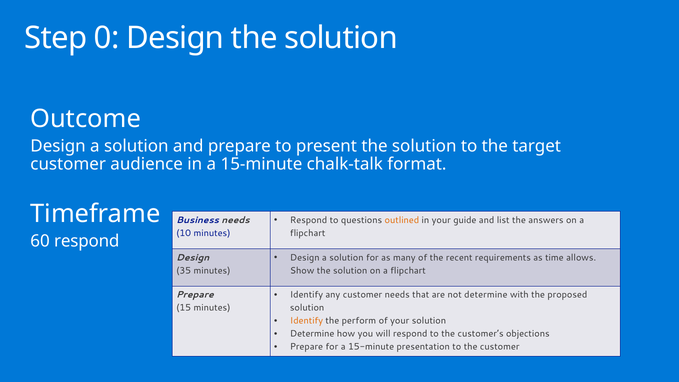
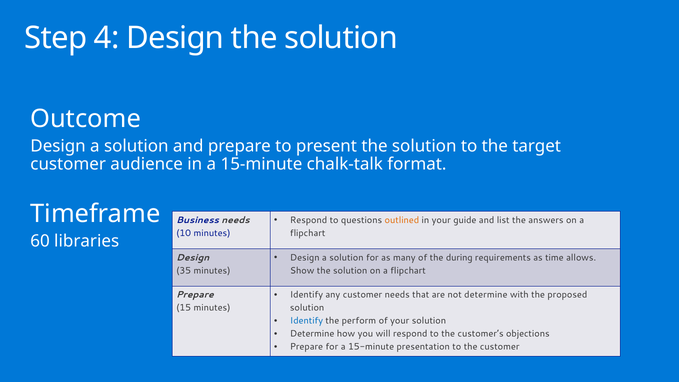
0: 0 -> 4
60 respond: respond -> libraries
recent: recent -> during
Identify at (307, 321) colour: orange -> blue
